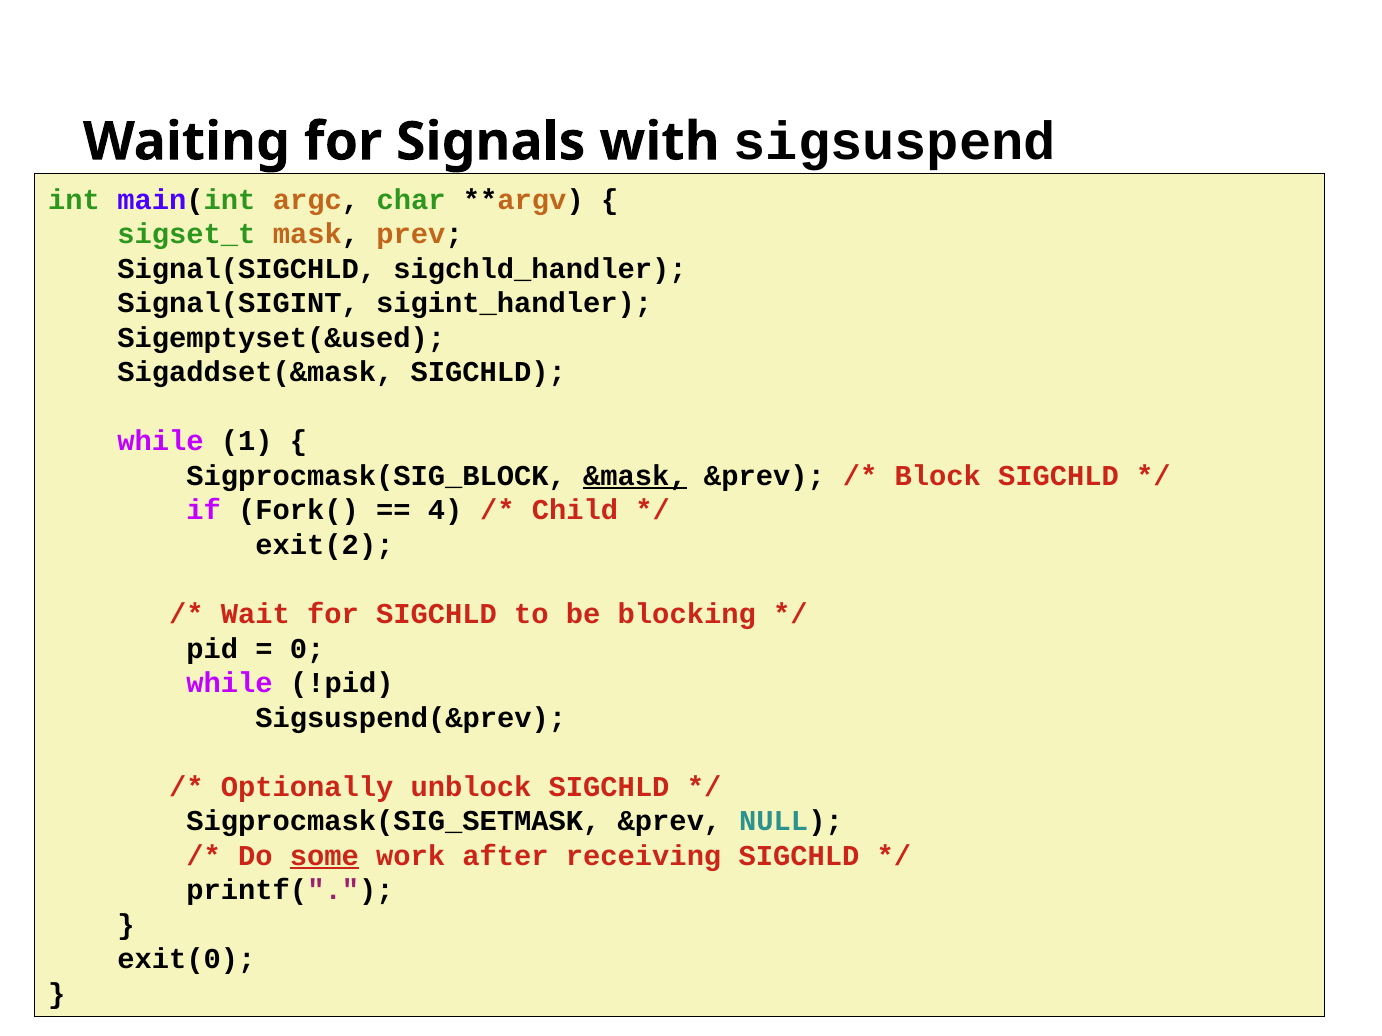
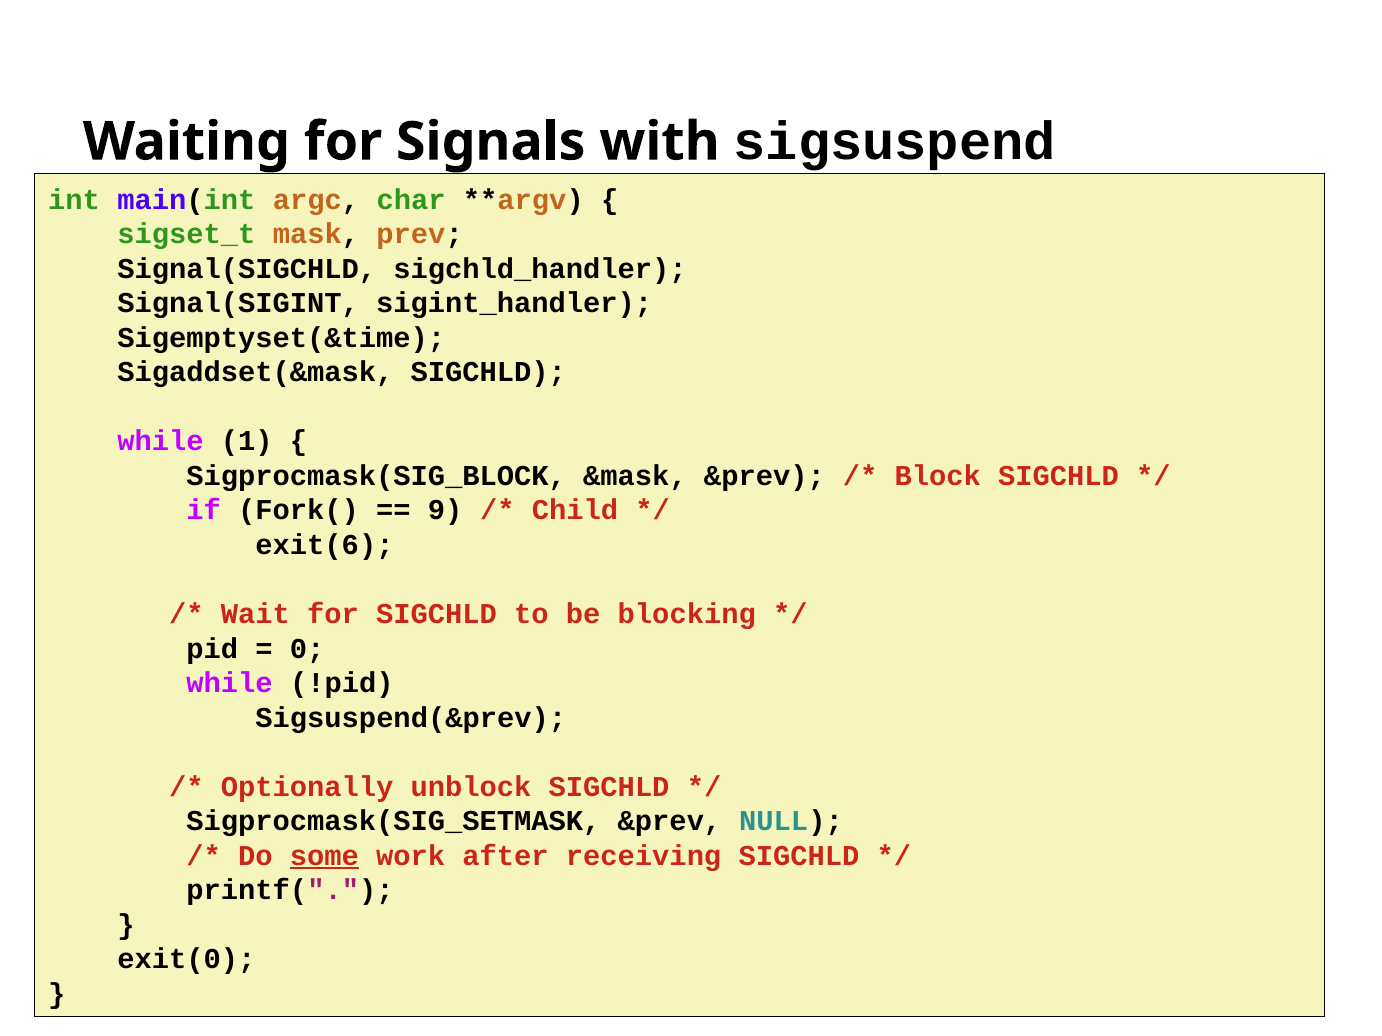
Sigemptyset(&used: Sigemptyset(&used -> Sigemptyset(&time
&mask underline: present -> none
4: 4 -> 9
exit(2: exit(2 -> exit(6
